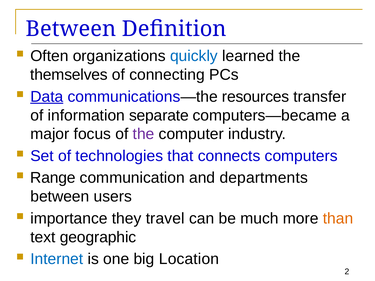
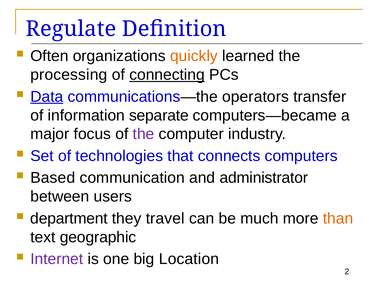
Between at (71, 29): Between -> Regulate
quickly colour: blue -> orange
themselves: themselves -> processing
connecting underline: none -> present
resources: resources -> operators
Range: Range -> Based
departments: departments -> administrator
importance: importance -> department
Internet colour: blue -> purple
